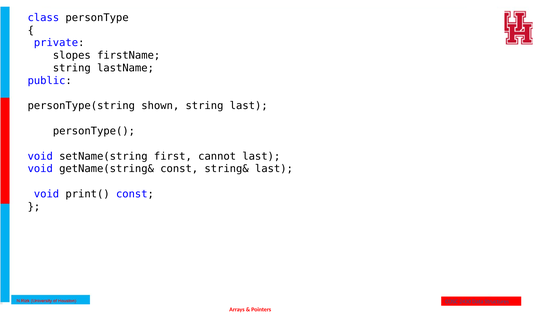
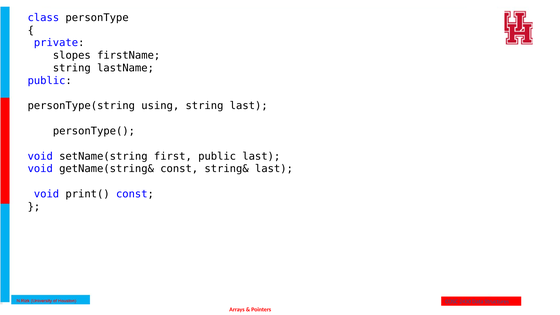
shown: shown -> using
first cannot: cannot -> public
